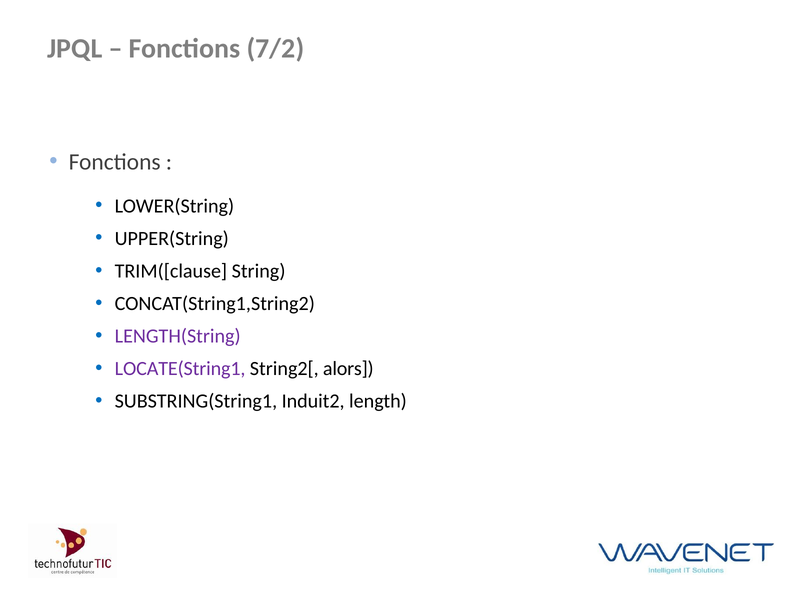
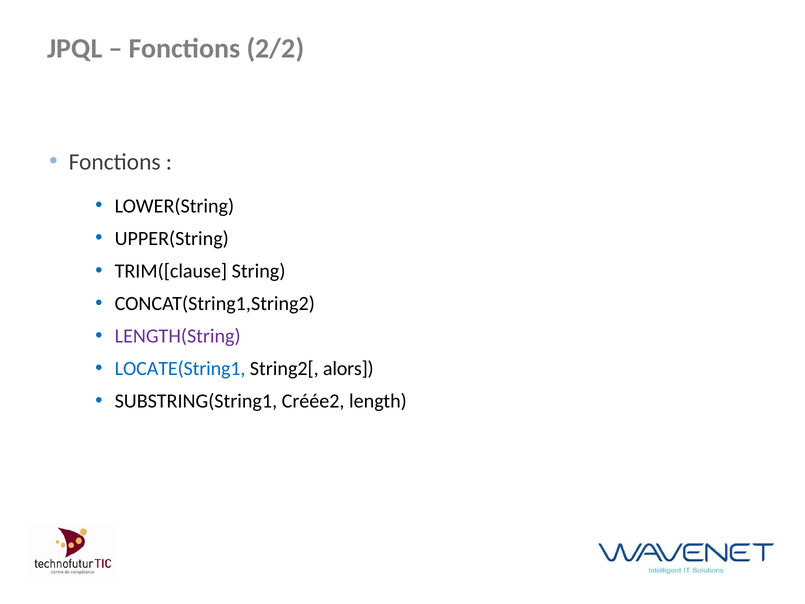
7/2: 7/2 -> 2/2
LOCATE(String1 colour: purple -> blue
Induit2: Induit2 -> Créée2
